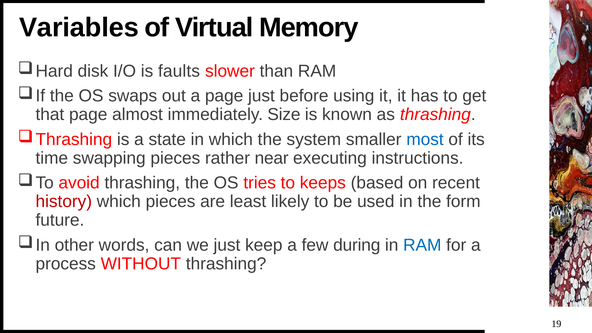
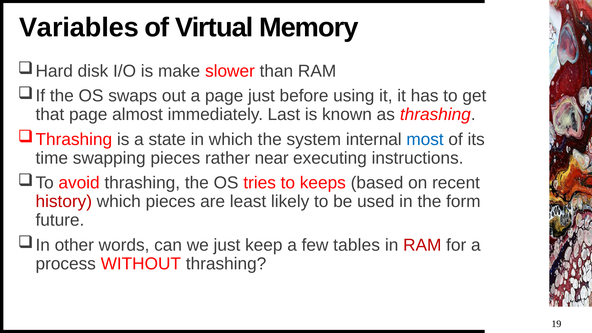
faults: faults -> make
Size: Size -> Last
smaller: smaller -> internal
during: during -> tables
RAM at (422, 245) colour: blue -> red
